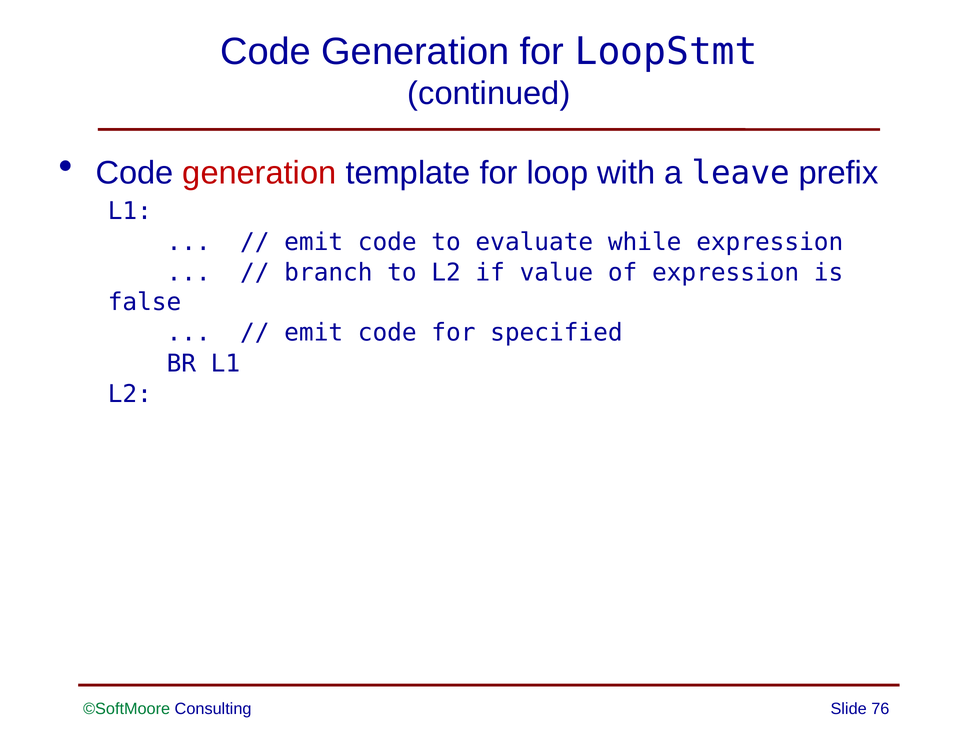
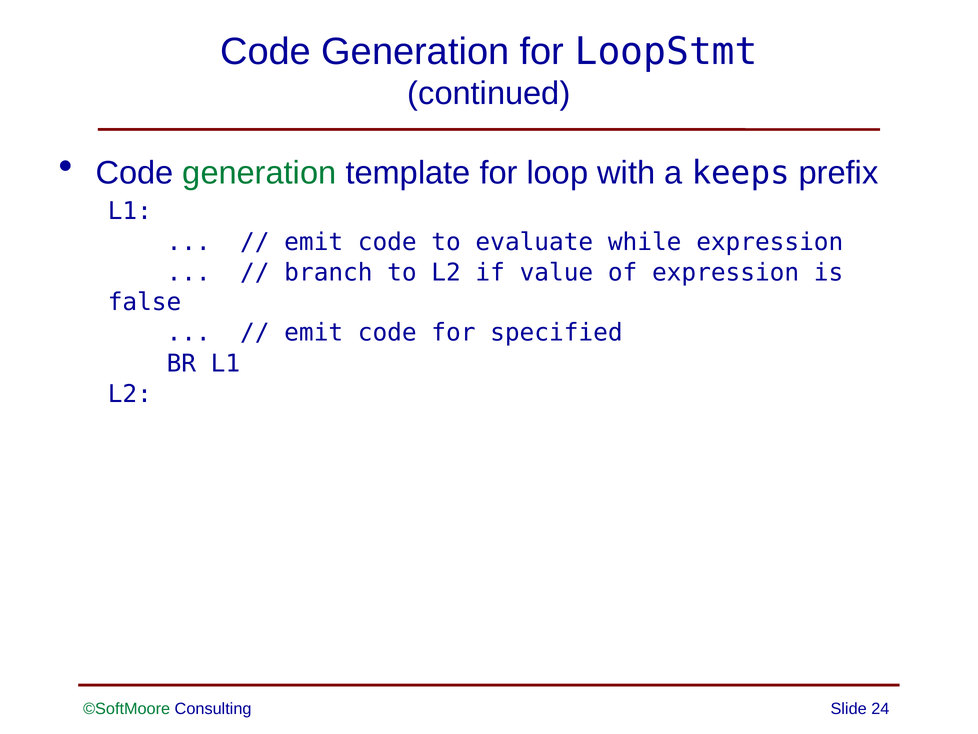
generation at (259, 173) colour: red -> green
leave: leave -> keeps
76: 76 -> 24
